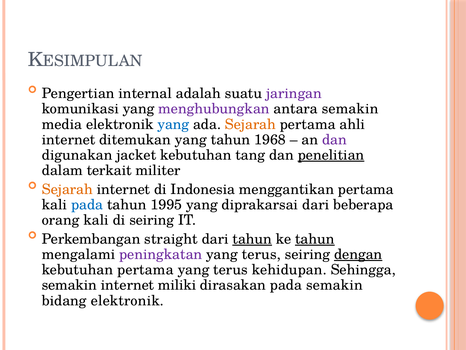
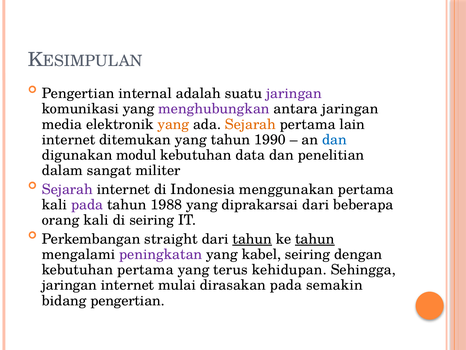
antara semakin: semakin -> jaringan
yang at (173, 124) colour: blue -> orange
ahli: ahli -> lain
1968: 1968 -> 1990
dan at (335, 140) colour: purple -> blue
jacket: jacket -> modul
tang: tang -> data
penelitian underline: present -> none
terkait: terkait -> sangat
Sejarah at (67, 189) colour: orange -> purple
menggantikan: menggantikan -> menggunakan
pada at (87, 204) colour: blue -> purple
1995: 1995 -> 1988
terus at (261, 254): terus -> kabel
dengan underline: present -> none
semakin at (69, 285): semakin -> jaringan
miliki: miliki -> mulai
bidang elektronik: elektronik -> pengertian
